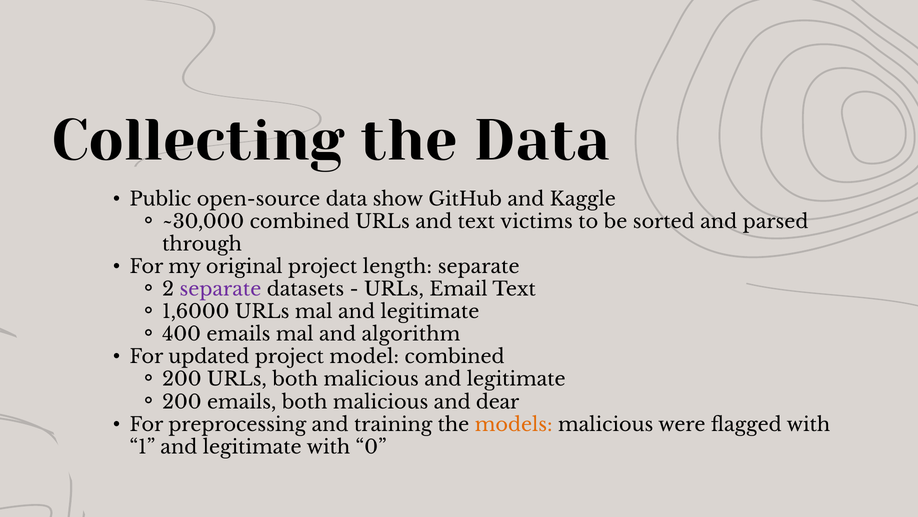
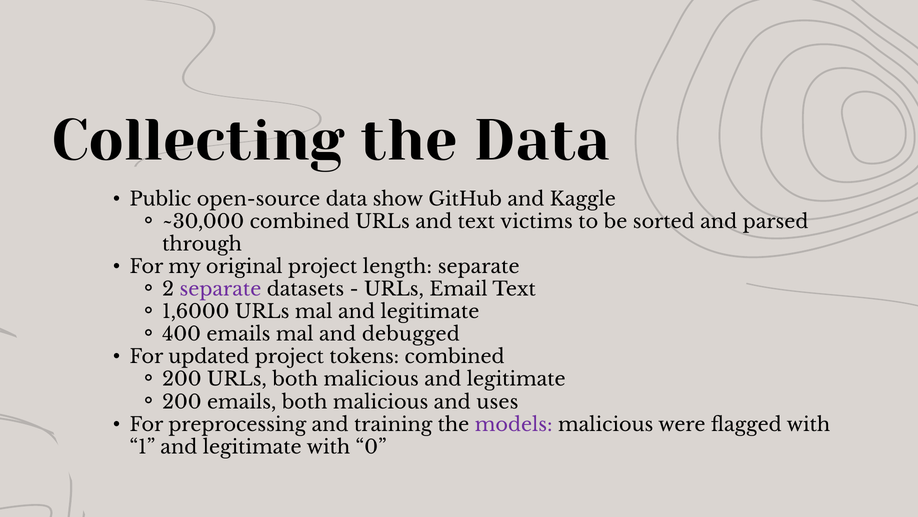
algorithm: algorithm -> debugged
model: model -> tokens
dear: dear -> uses
models colour: orange -> purple
